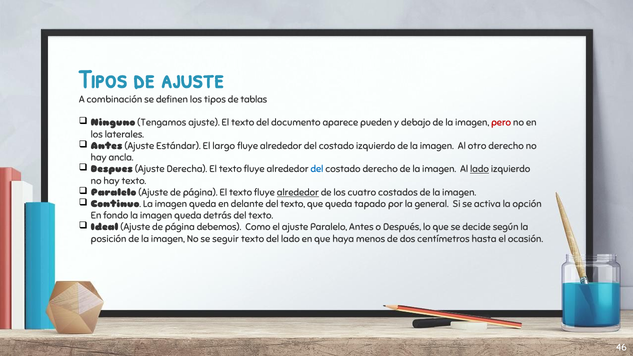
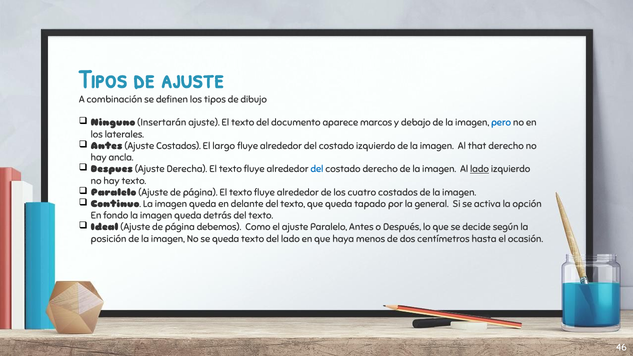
tablas: tablas -> dibujo
Tengamos: Tengamos -> Insertarán
pueden: pueden -> marcos
pero colour: red -> blue
Ajuste Estándar: Estándar -> Costados
otro: otro -> that
alrededor at (298, 192) underline: present -> none
se seguir: seguir -> queda
